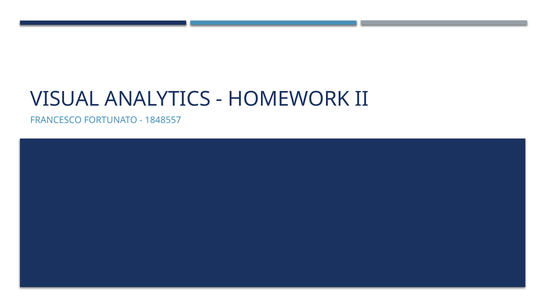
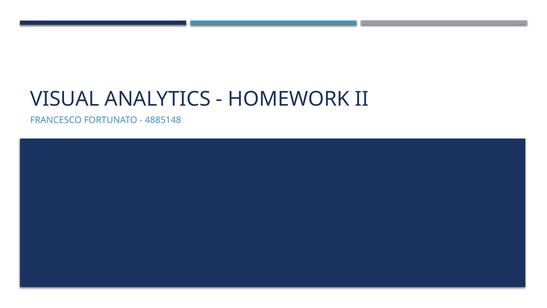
1848557: 1848557 -> 4885148
